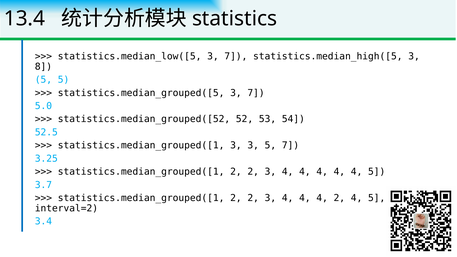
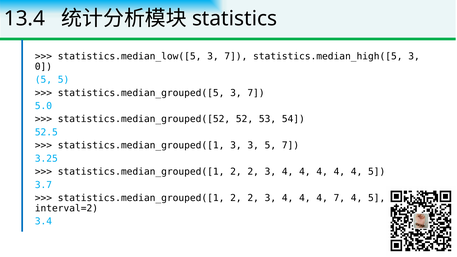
8: 8 -> 0
4 2: 2 -> 7
